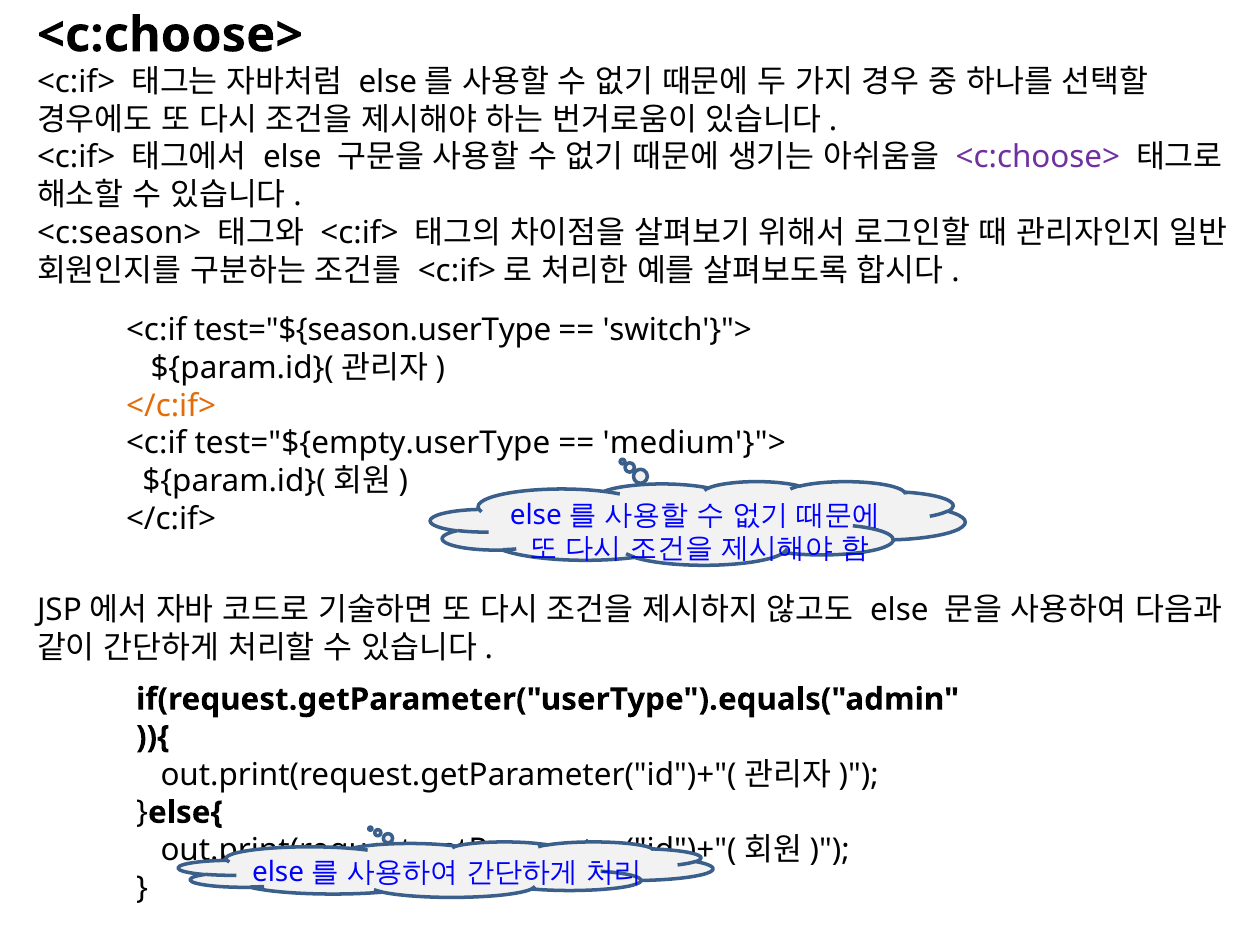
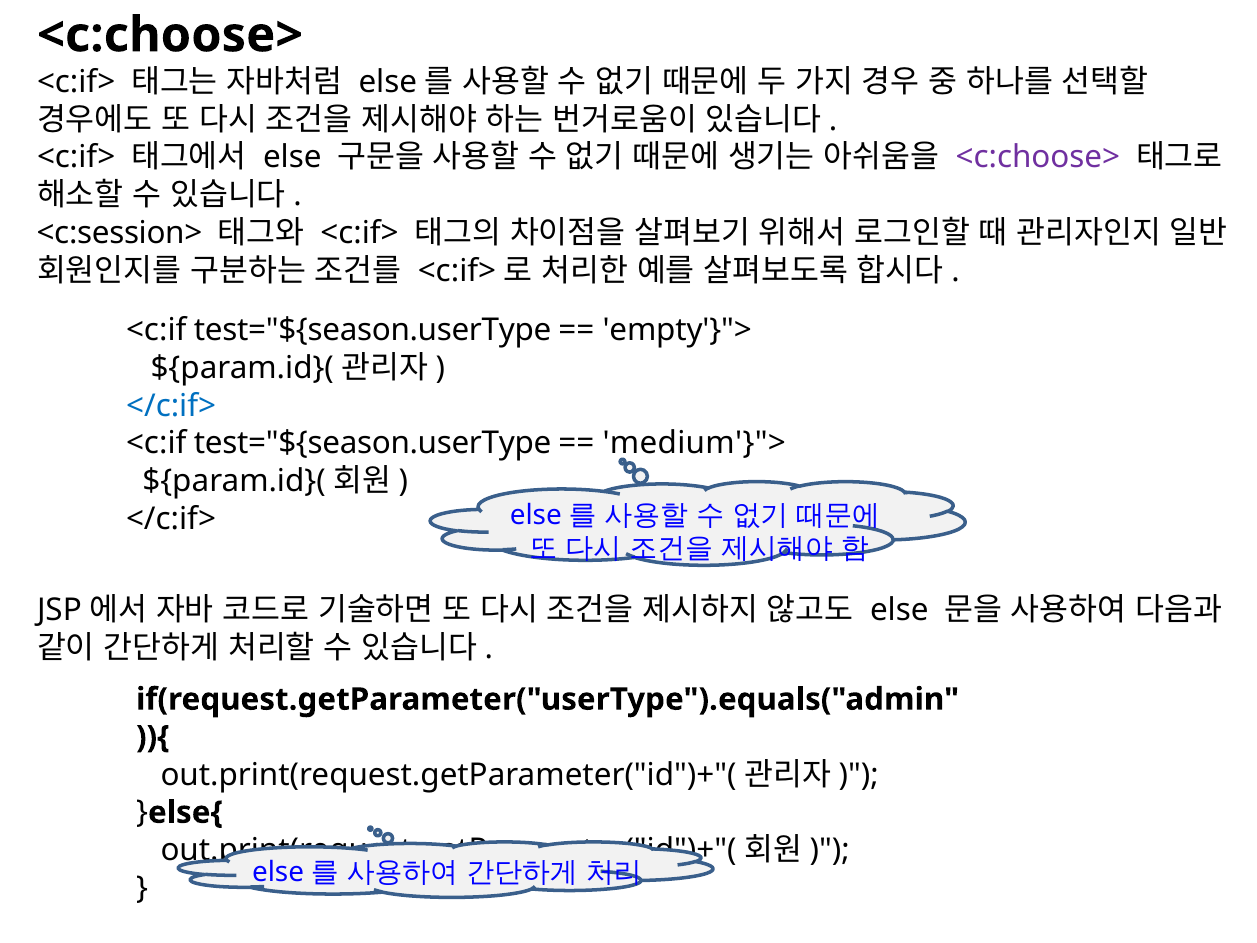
<c:season>: <c:season> -> <c:session>
switch'}">: switch'}"> -> empty'}">
</c:if> at (171, 406) colour: orange -> blue
test="${empty.userType at (372, 443): test="${empty.userType -> test="${season.userType
